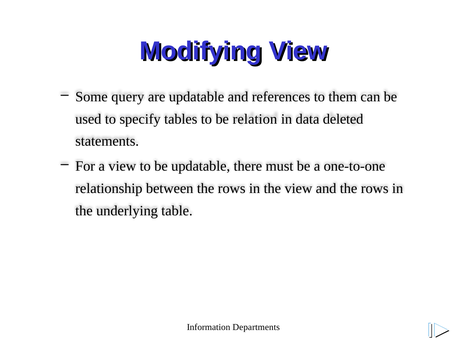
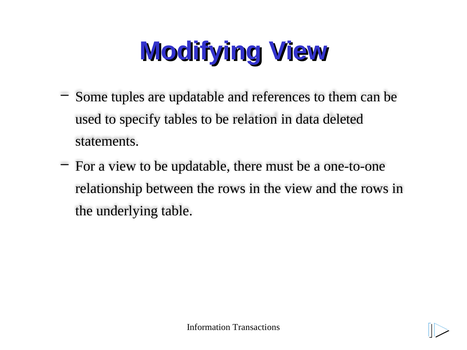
query: query -> tuples
Departments: Departments -> Transactions
